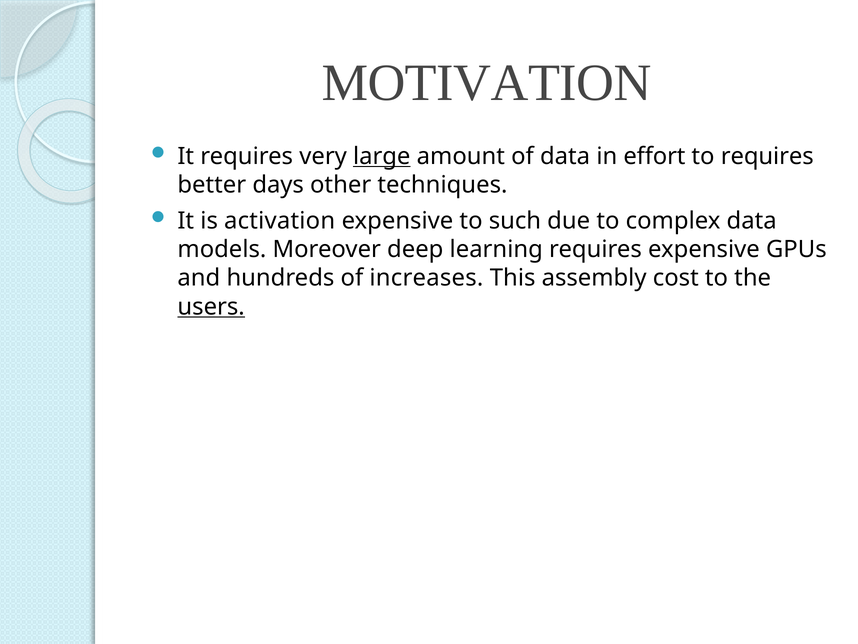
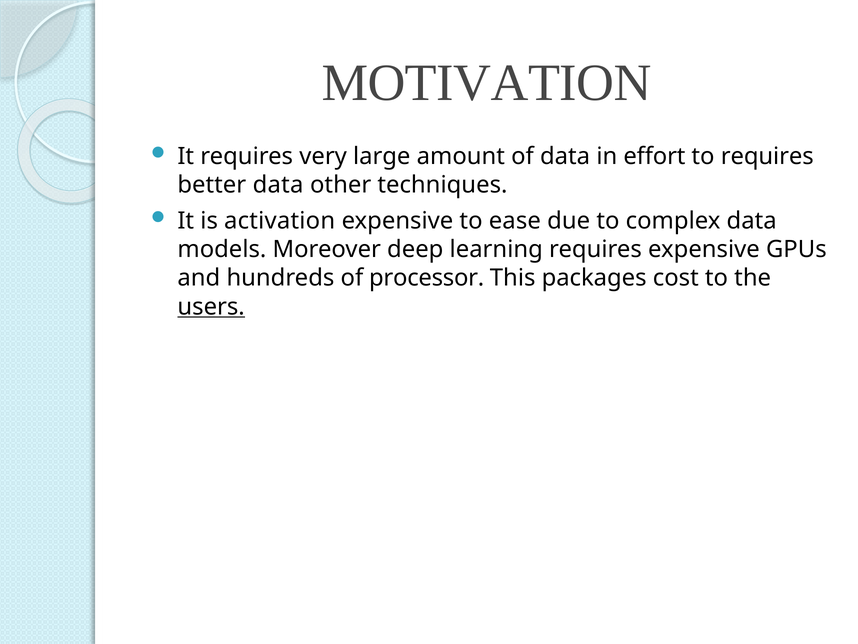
large underline: present -> none
better days: days -> data
such: such -> ease
increases: increases -> processor
assembly: assembly -> packages
